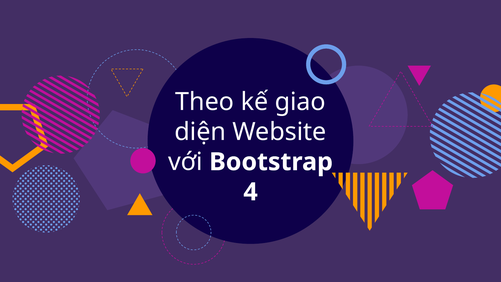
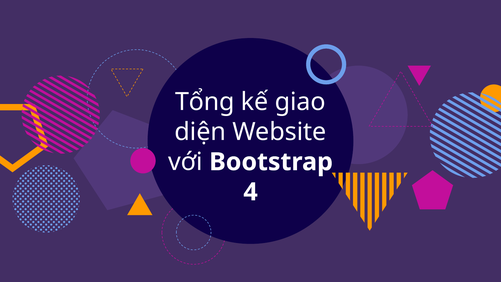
Theo: Theo -> Tổng
